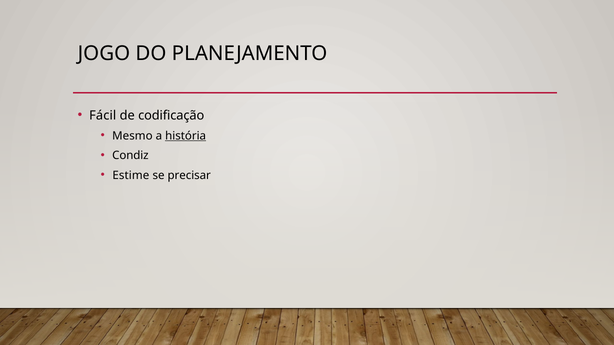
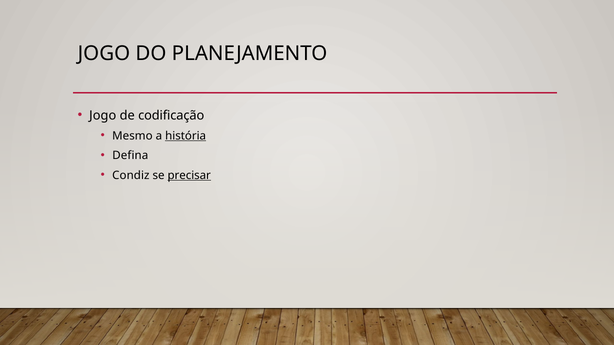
Fácil at (103, 115): Fácil -> Jogo
Condiz: Condiz -> Defina
Estime: Estime -> Condiz
precisar underline: none -> present
